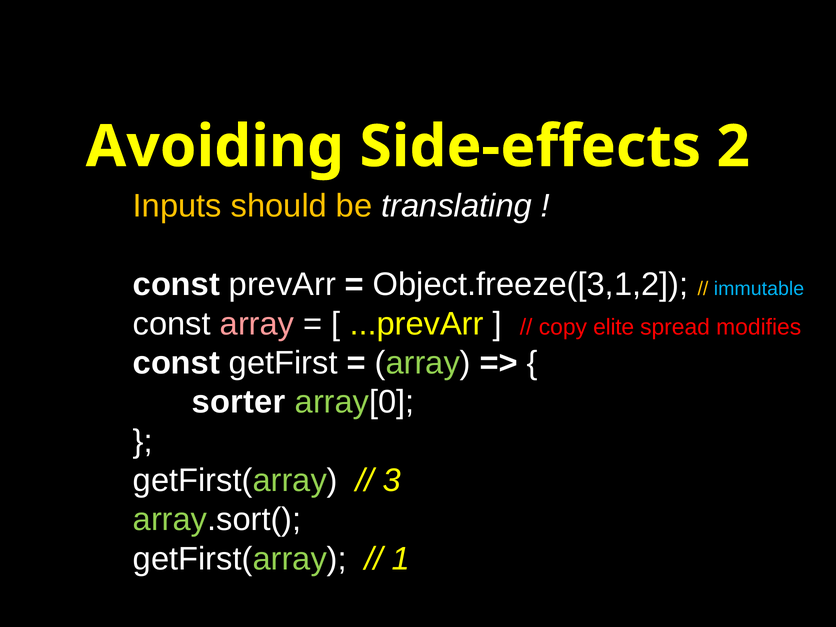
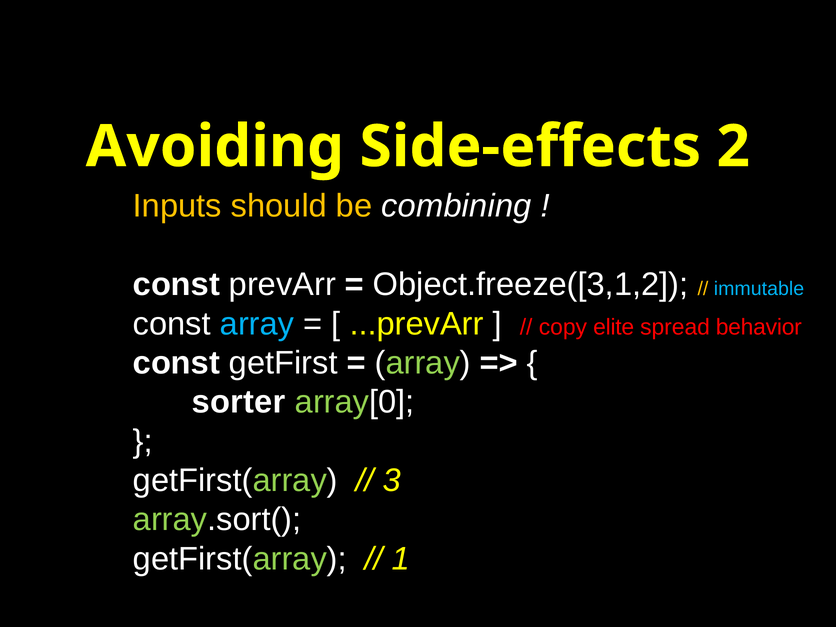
translating: translating -> combining
array at (257, 324) colour: pink -> light blue
modifies: modifies -> behavior
